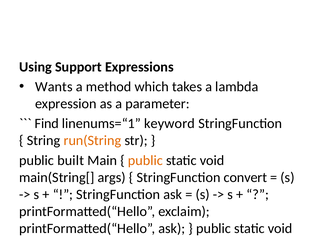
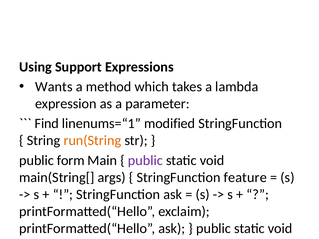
keyword: keyword -> modified
built: built -> form
public at (145, 161) colour: orange -> purple
convert: convert -> feature
